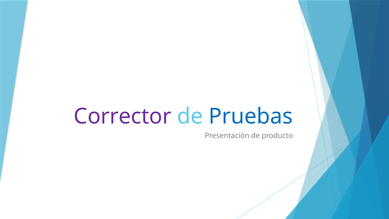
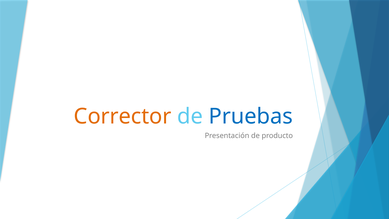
Corrector colour: purple -> orange
